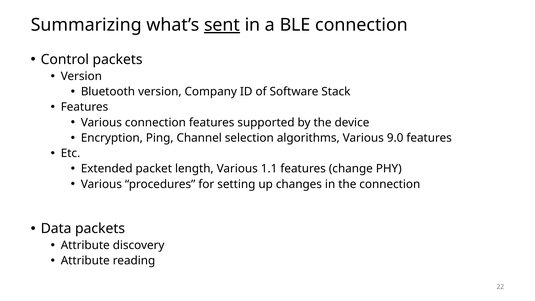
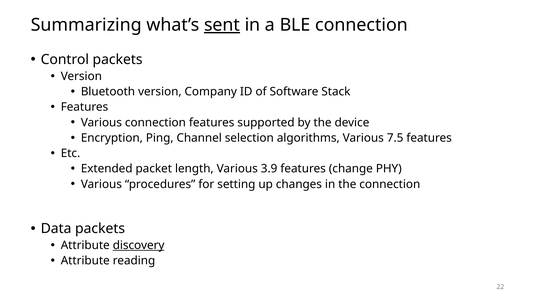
9.0: 9.0 -> 7.5
1.1: 1.1 -> 3.9
discovery underline: none -> present
